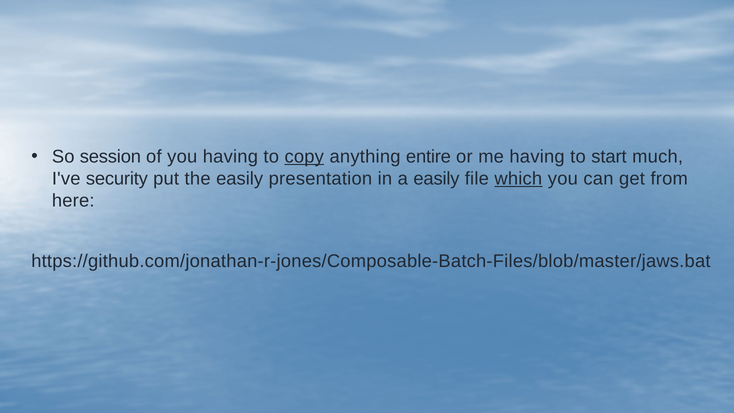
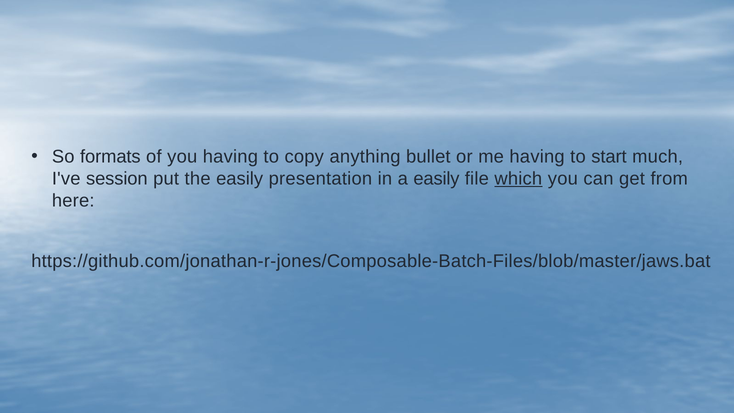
session: session -> formats
copy underline: present -> none
entire: entire -> bullet
security: security -> session
